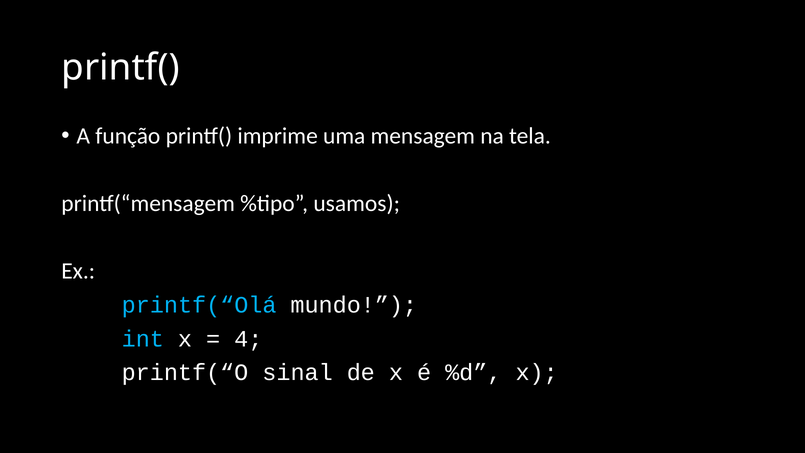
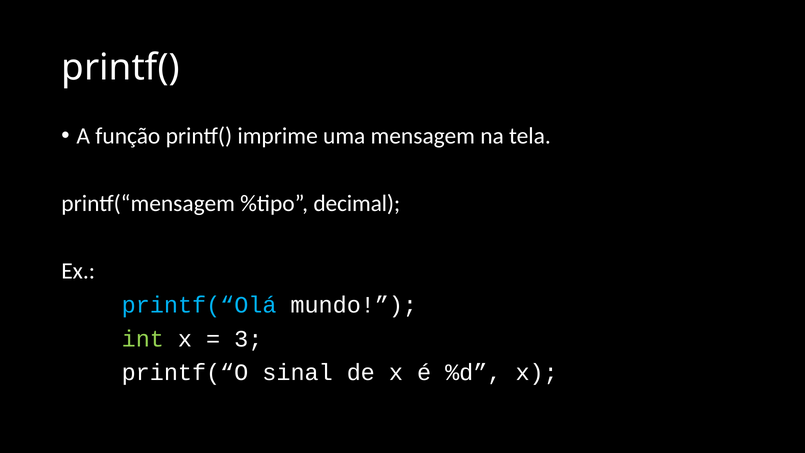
usamos: usamos -> decimal
int colour: light blue -> light green
4: 4 -> 3
